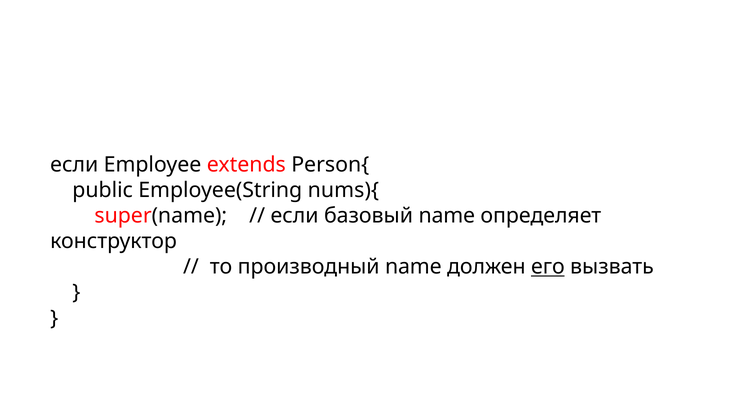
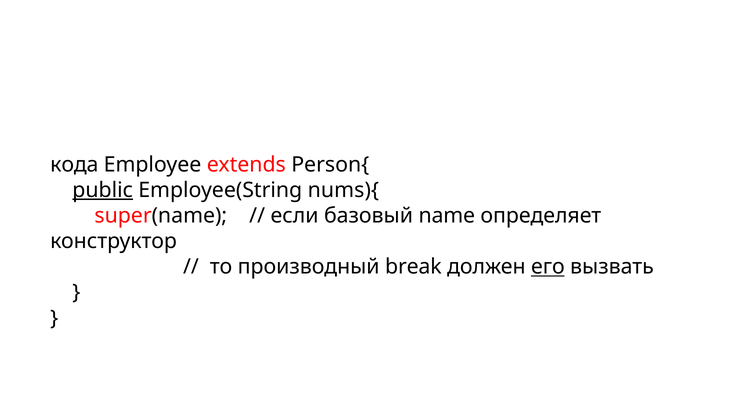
если at (74, 165): если -> кода
public underline: none -> present
производный name: name -> break
